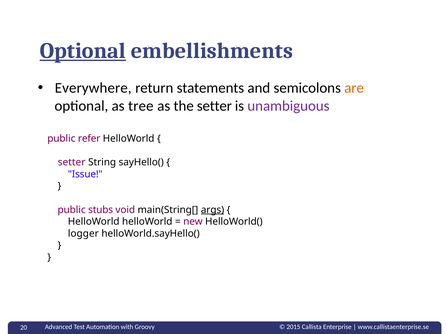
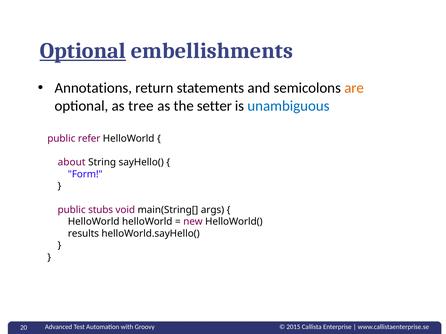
Everywhere: Everywhere -> Annotations
unambiguous colour: purple -> blue
setter at (72, 163): setter -> about
Issue: Issue -> Form
args underline: present -> none
logger: logger -> results
